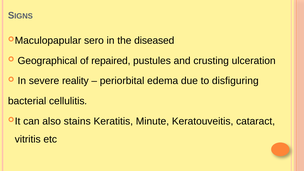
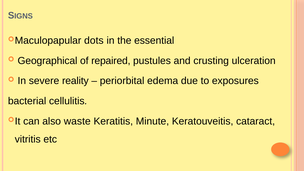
sero: sero -> dots
diseased: diseased -> essential
disfiguring: disfiguring -> exposures
stains: stains -> waste
